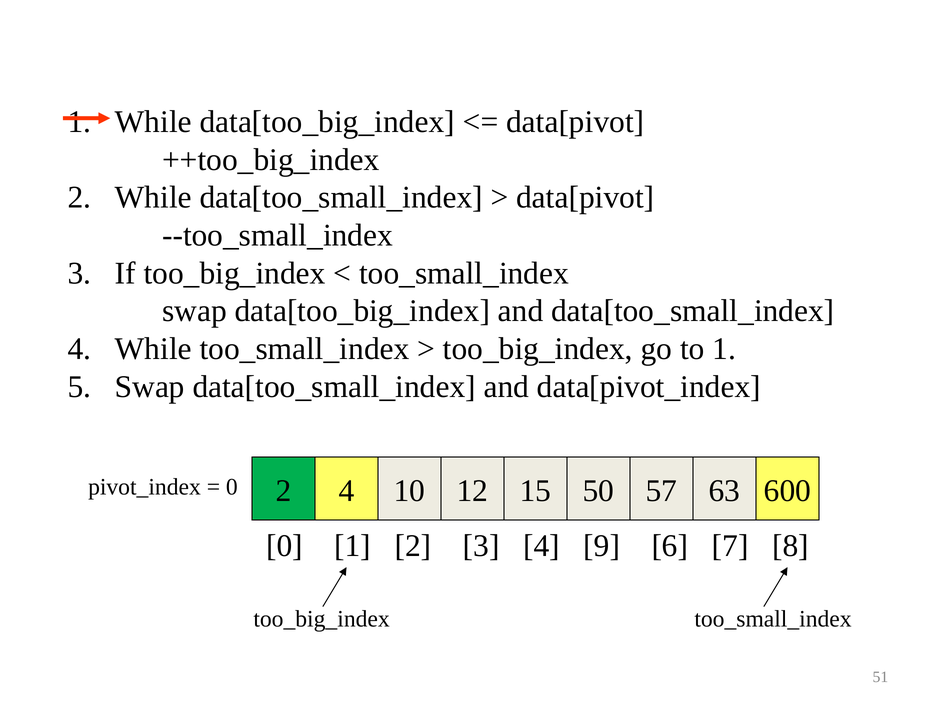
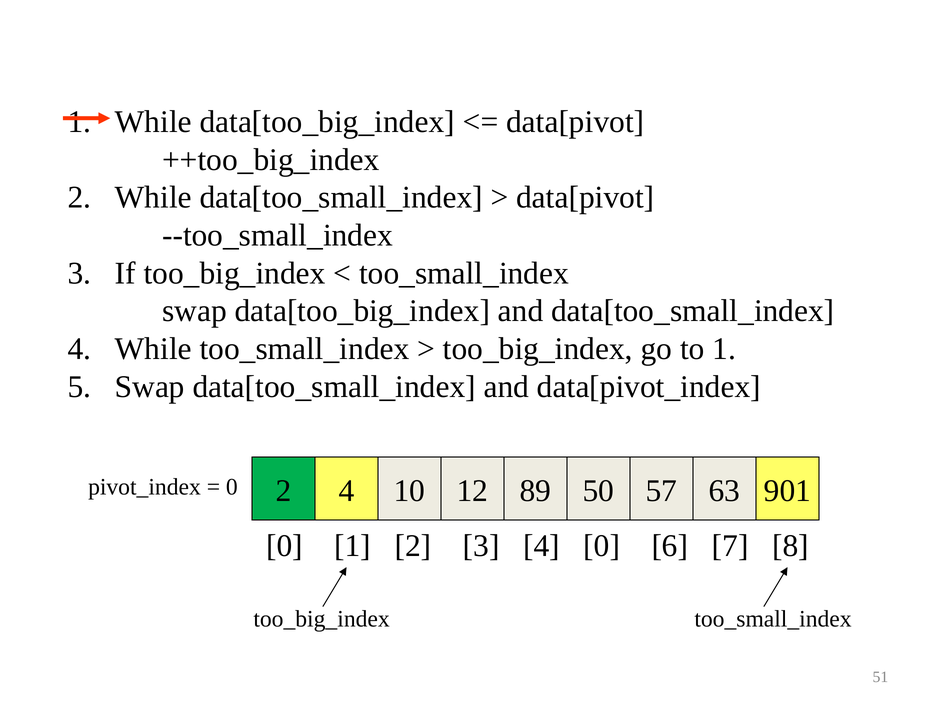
15: 15 -> 89
600: 600 -> 901
4 9: 9 -> 0
